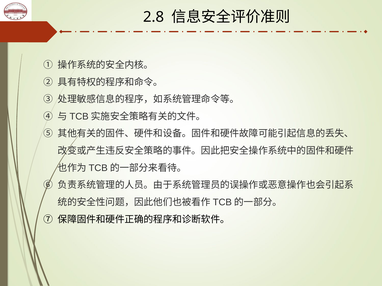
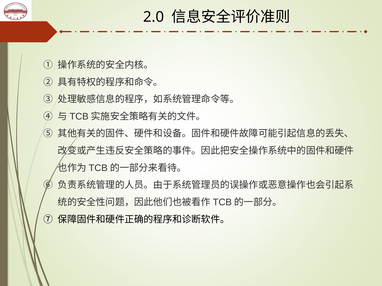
2.8: 2.8 -> 2.0
